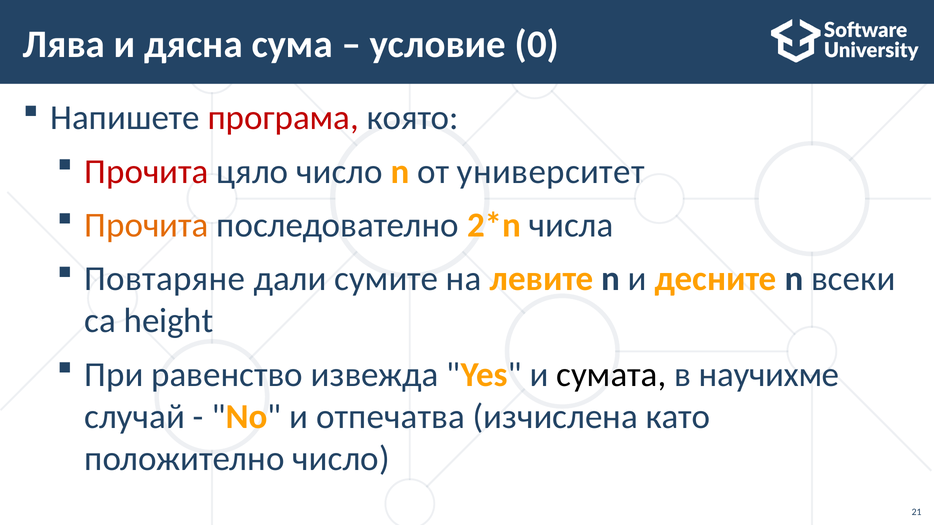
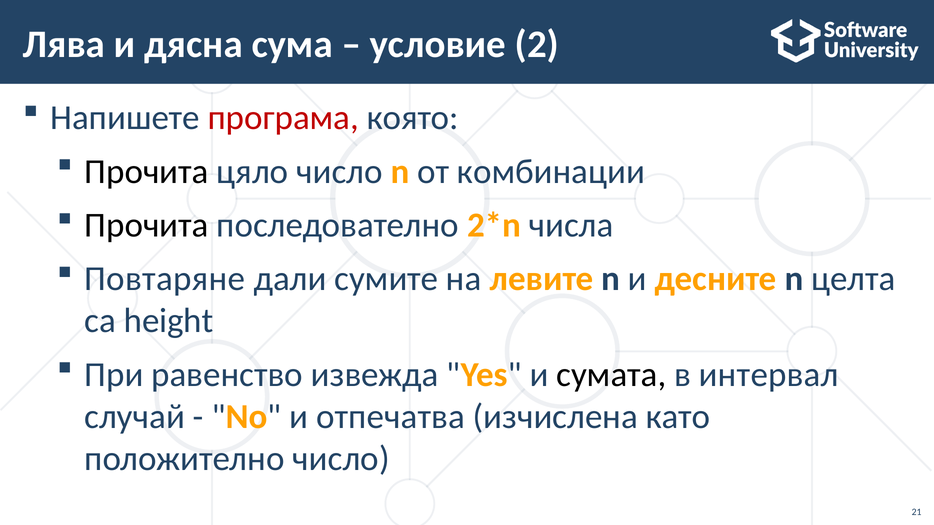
0: 0 -> 2
Прочита at (147, 172) colour: red -> black
университет: университет -> комбинации
Прочита at (147, 225) colour: orange -> black
всеки: всеки -> целта
научихме: научихме -> интервал
